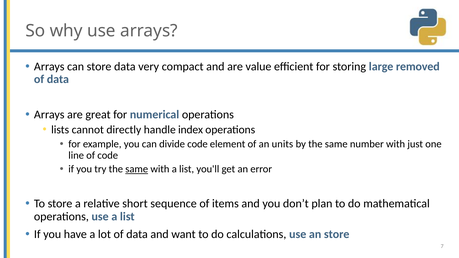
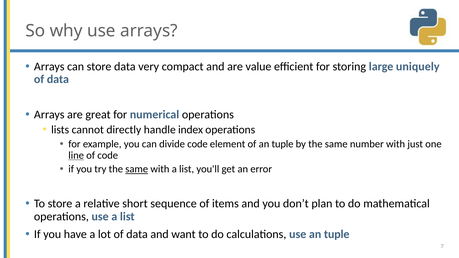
removed: removed -> uniquely
of an units: units -> tuple
line underline: none -> present
use an store: store -> tuple
